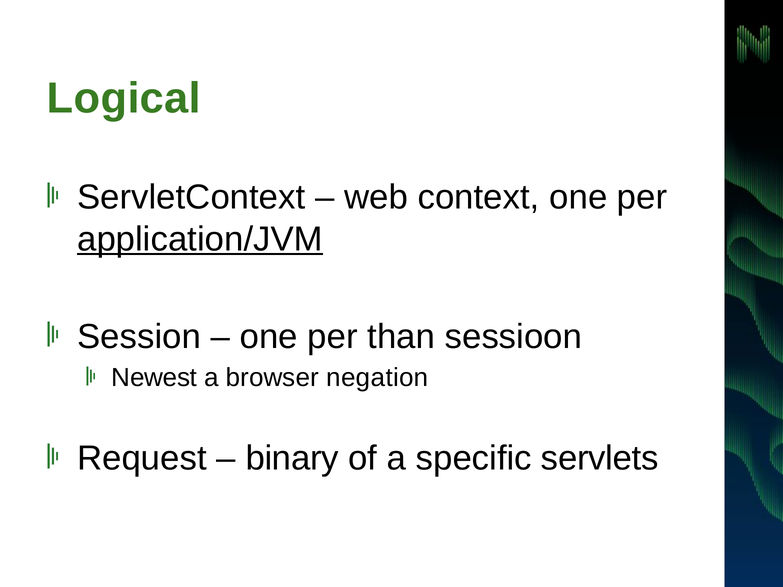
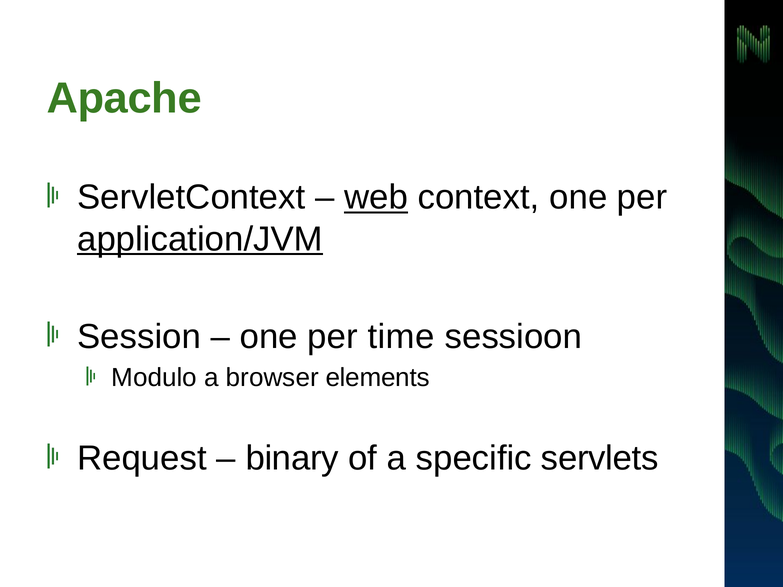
Logical: Logical -> Apache
web underline: none -> present
than: than -> time
Newest: Newest -> Modulo
negation: negation -> elements
